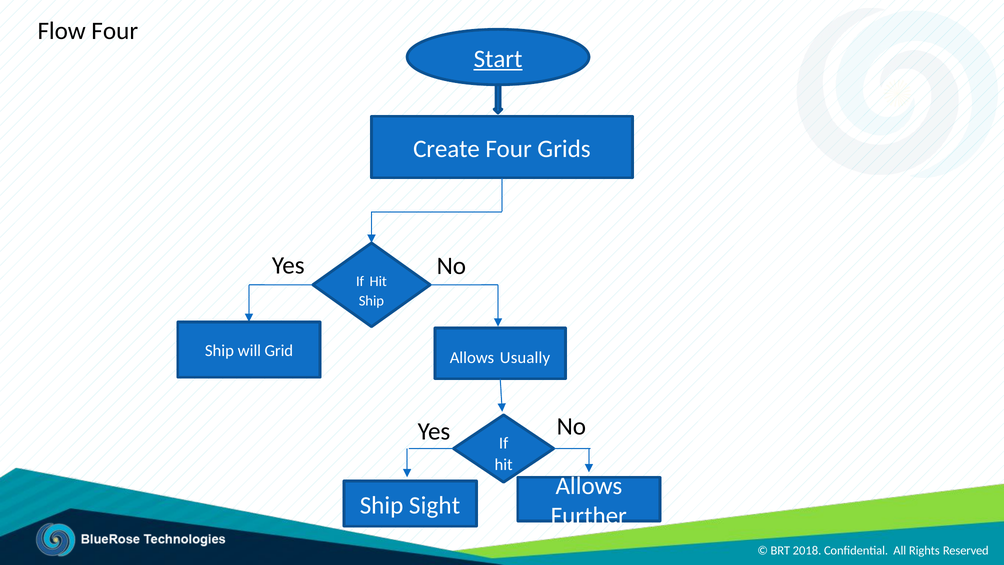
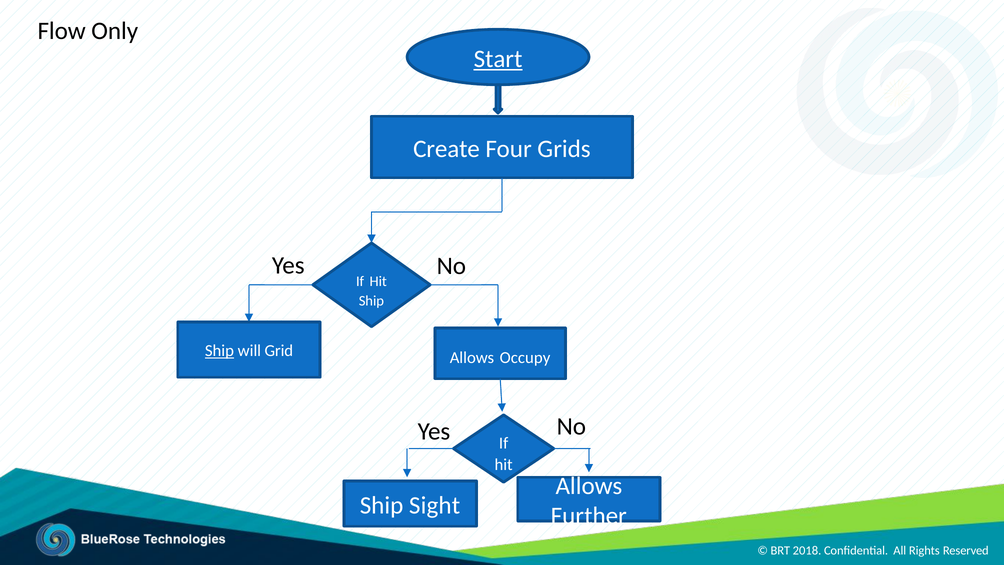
Flow Four: Four -> Only
Ship at (219, 351) underline: none -> present
Usually: Usually -> Occupy
